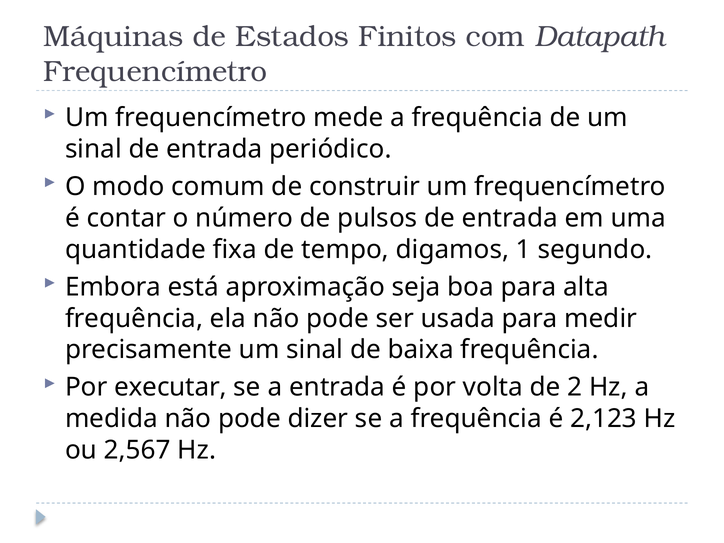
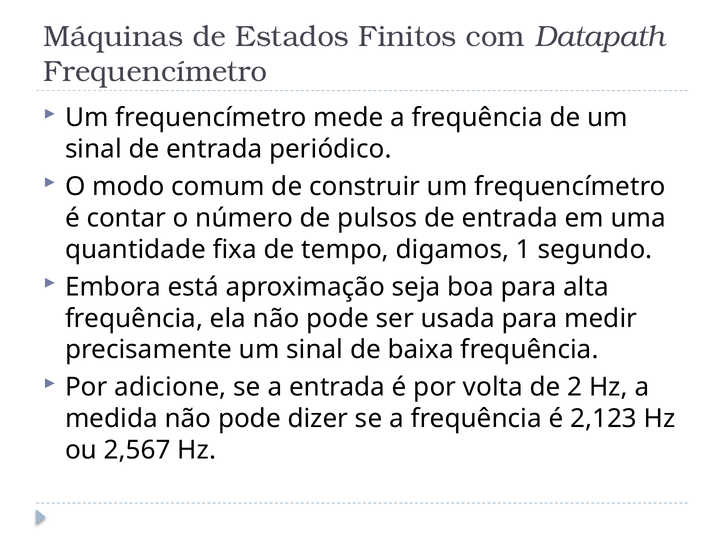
executar: executar -> adicione
